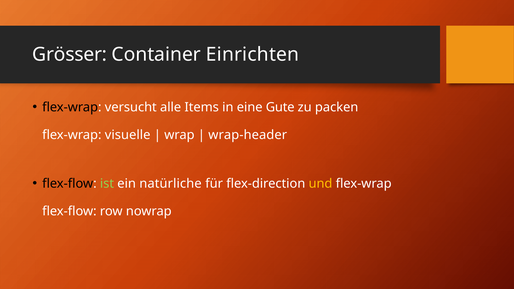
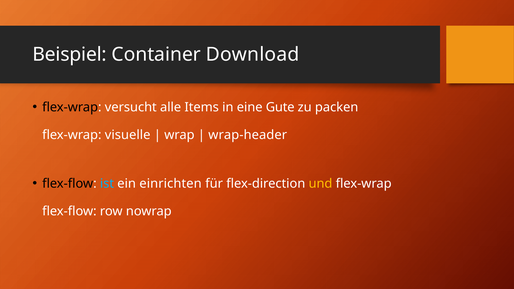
Grösser: Grösser -> Beispiel
Einrichten: Einrichten -> Download
ist colour: light green -> light blue
natürliche: natürliche -> einrichten
